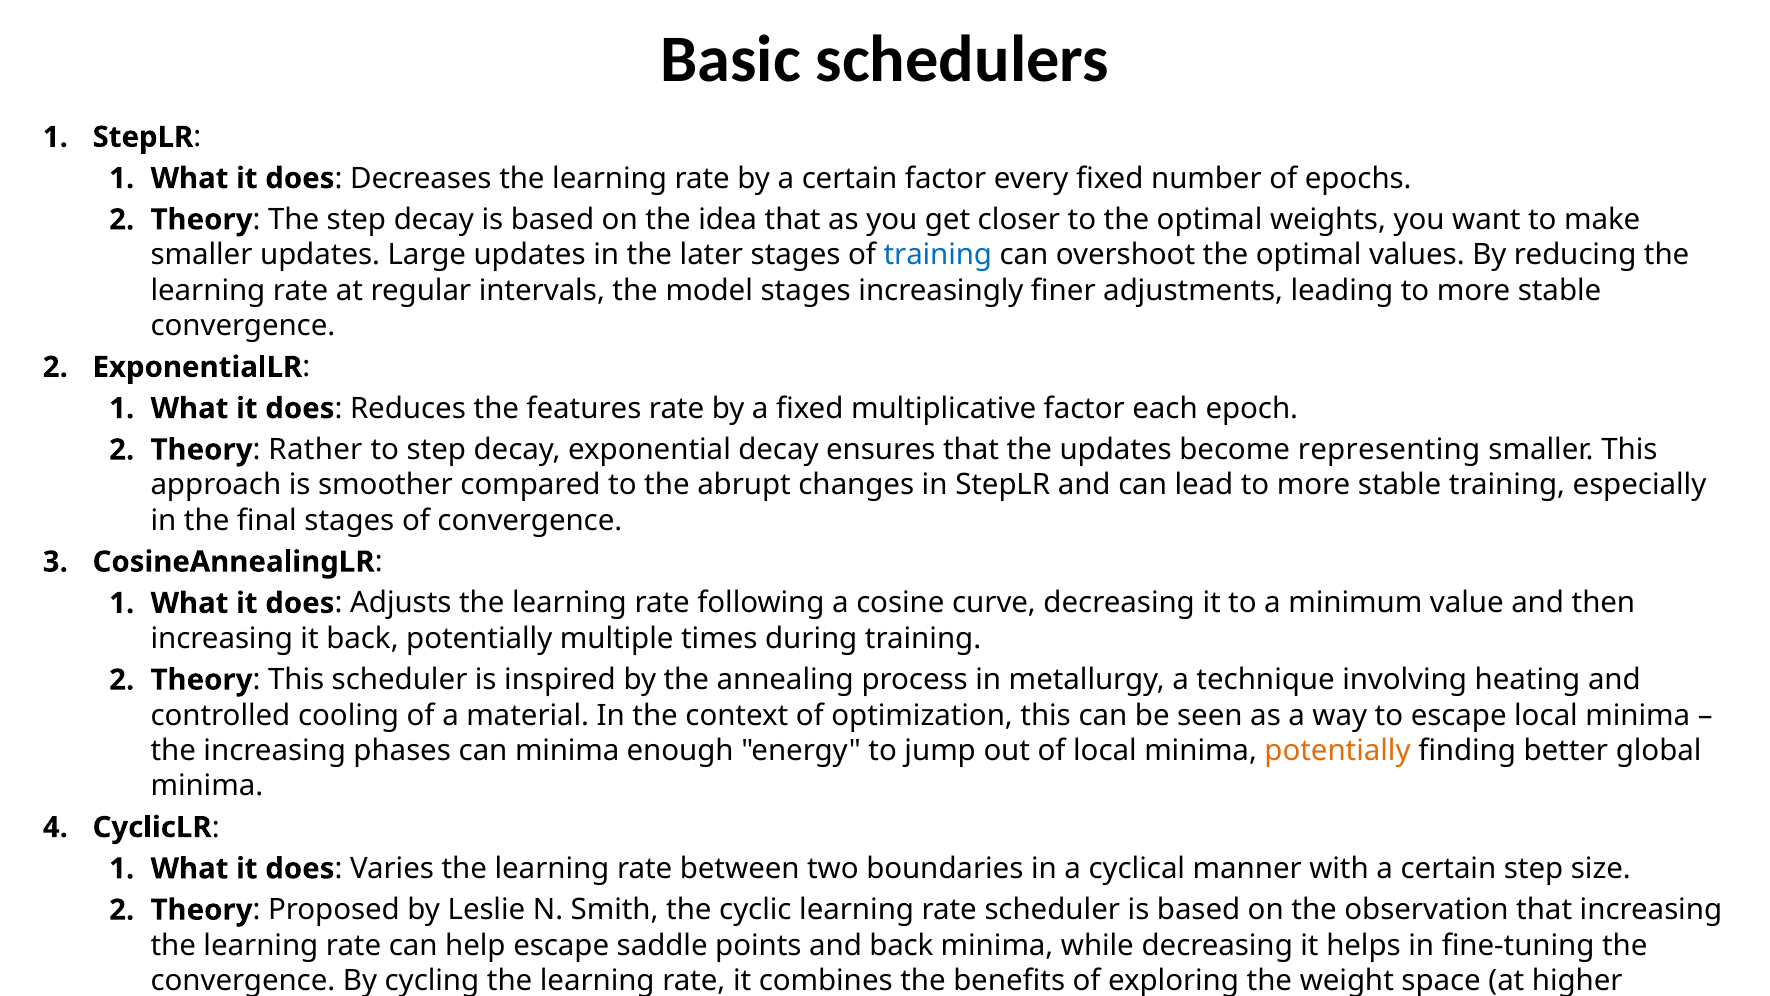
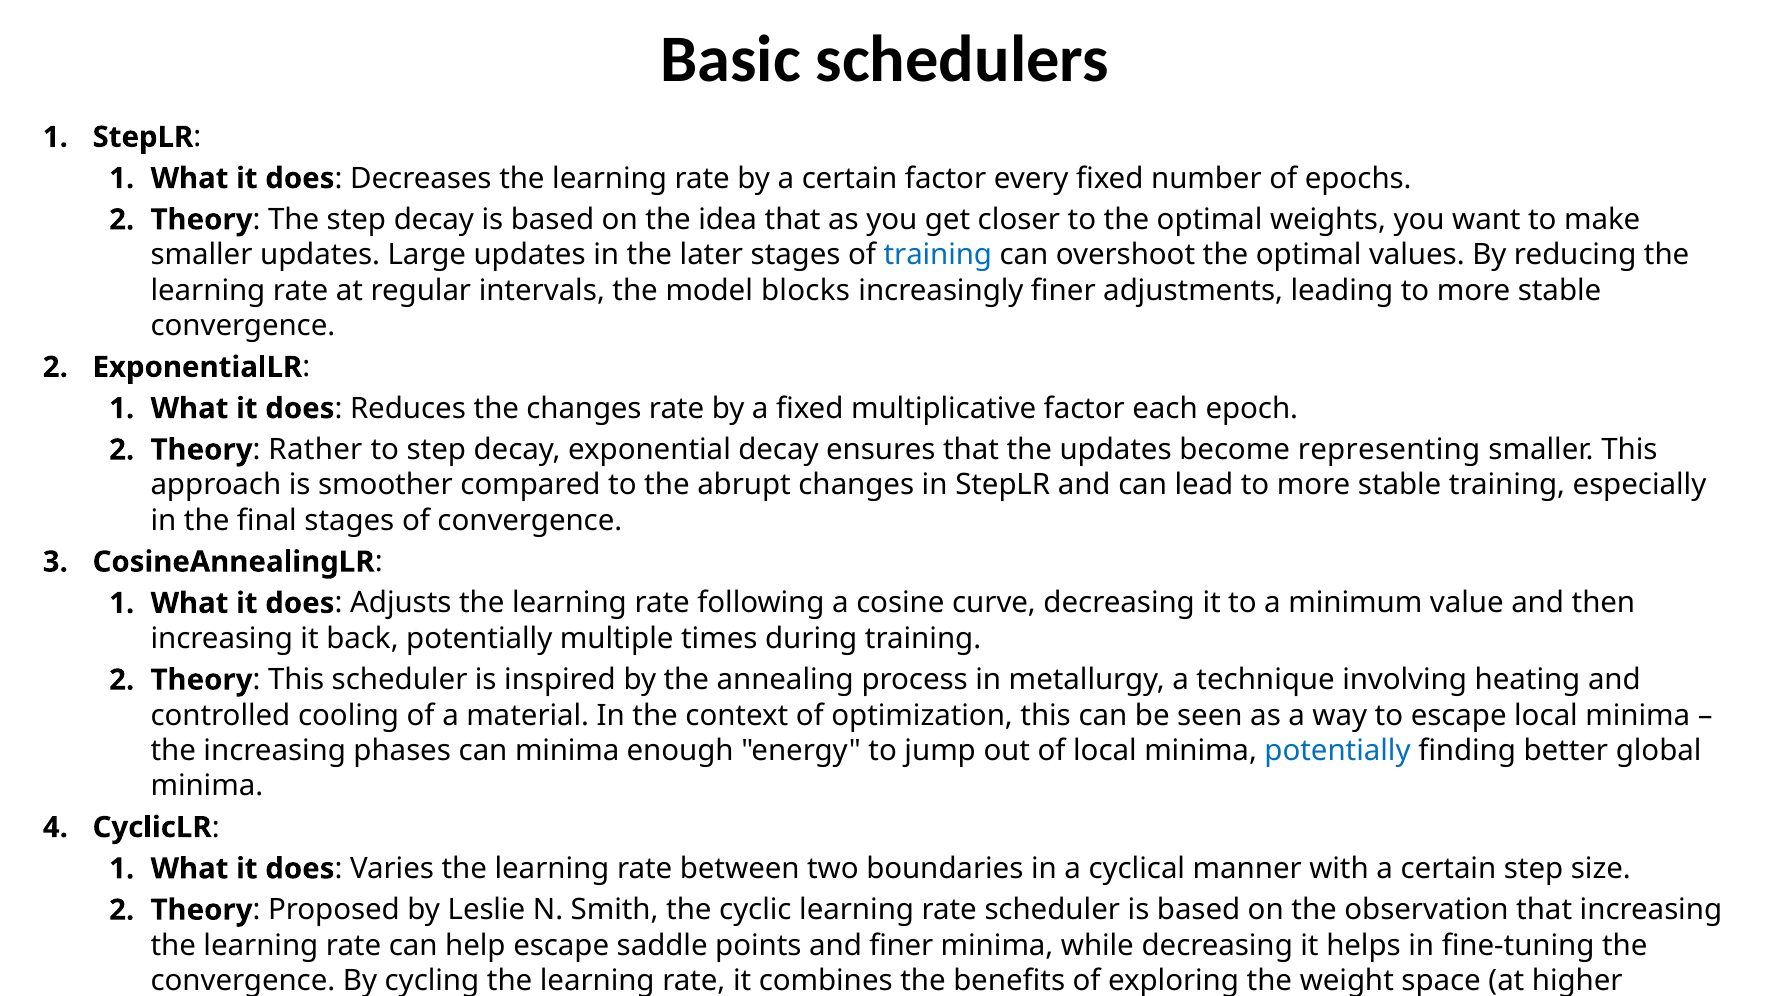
model stages: stages -> blocks
the features: features -> changes
potentially at (1338, 750) colour: orange -> blue
and back: back -> finer
